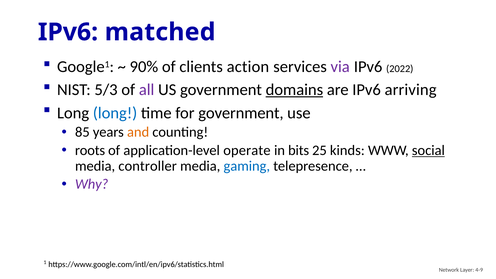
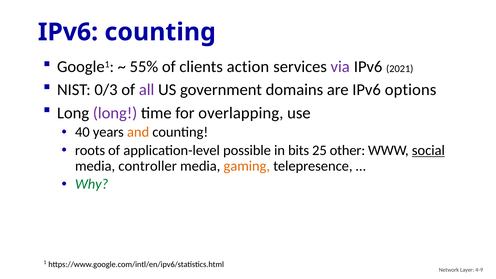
IPv6 matched: matched -> counting
90%: 90% -> 55%
2022: 2022 -> 2021
5/3: 5/3 -> 0/3
domains underline: present -> none
arriving: arriving -> options
long at (115, 113) colour: blue -> purple
for government: government -> overlapping
85: 85 -> 40
operate: operate -> possible
kinds: kinds -> other
gaming colour: blue -> orange
Why colour: purple -> green
